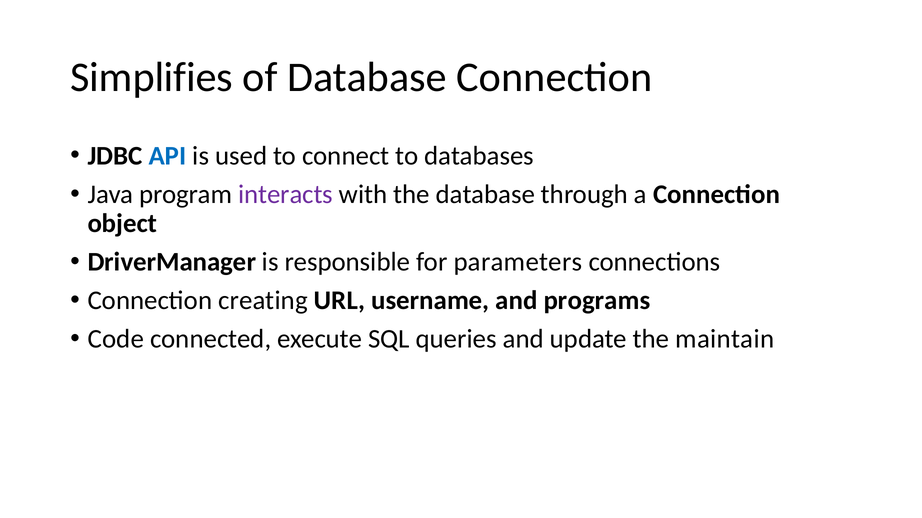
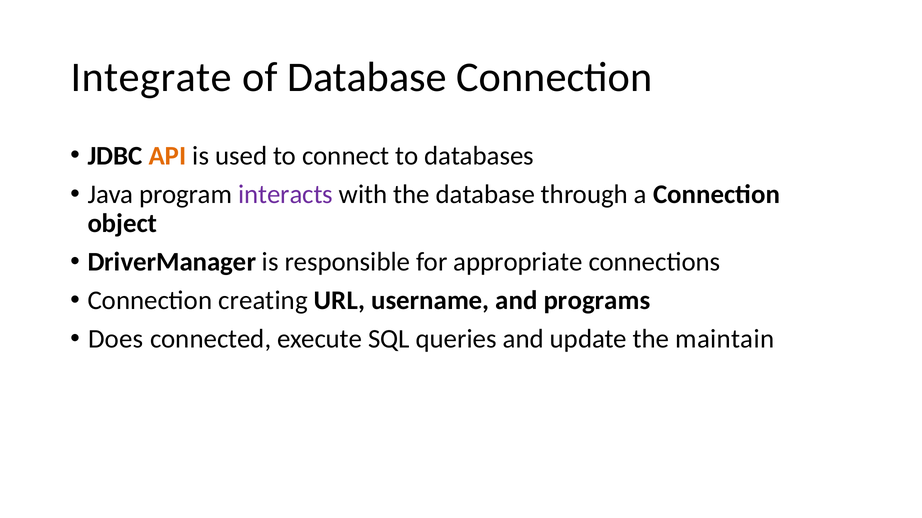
Simplifies: Simplifies -> Integrate
API colour: blue -> orange
parameters: parameters -> appropriate
Code: Code -> Does
